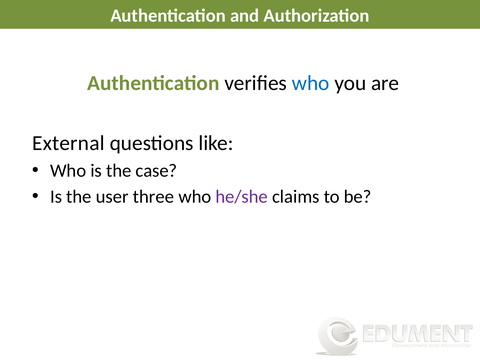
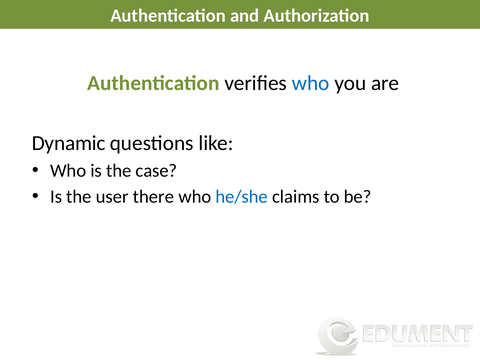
External: External -> Dynamic
three: three -> there
he/she colour: purple -> blue
